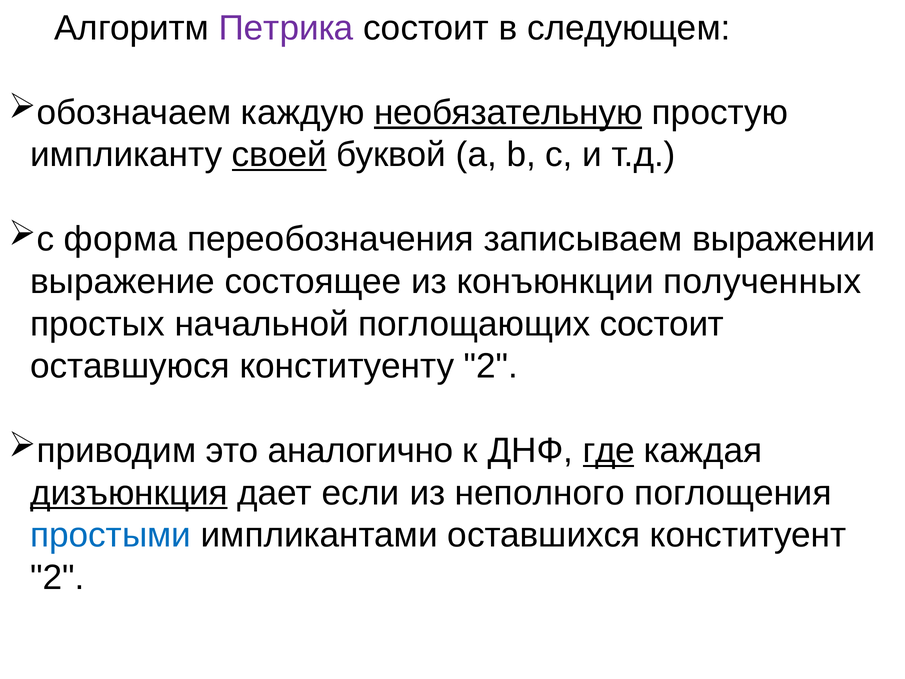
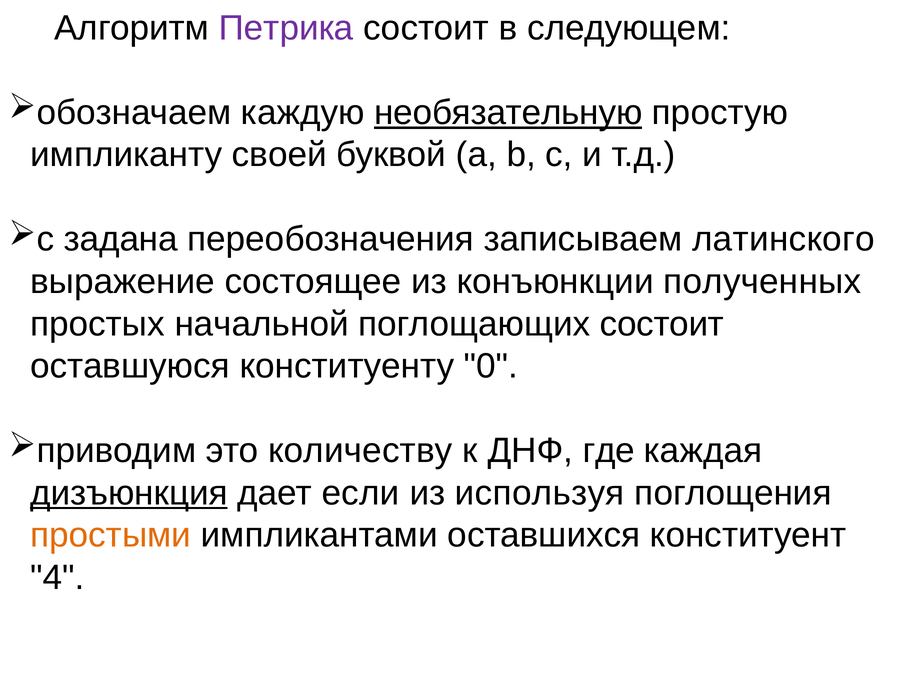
своей underline: present -> none
форма: форма -> задана
выражении: выражении -> латинского
конституенту 2: 2 -> 0
аналогично: аналогично -> количеству
где underline: present -> none
неполного: неполного -> используя
простыми colour: blue -> orange
2 at (57, 577): 2 -> 4
